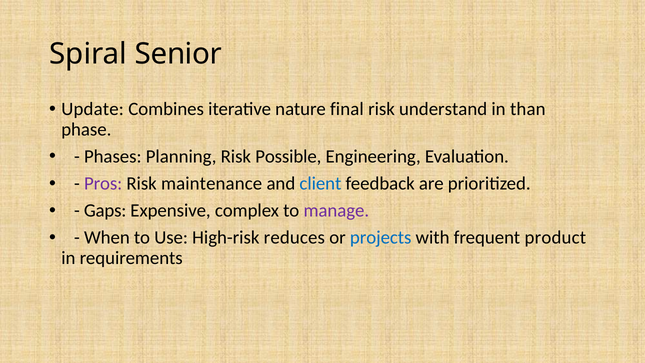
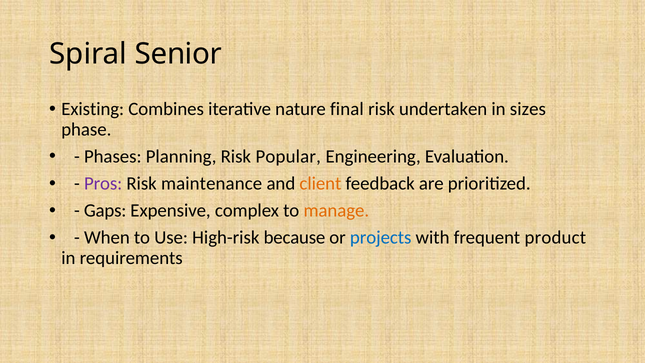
Update: Update -> Existing
understand: understand -> undertaken
than: than -> sizes
Possible: Possible -> Popular
client colour: blue -> orange
manage colour: purple -> orange
reduces: reduces -> because
